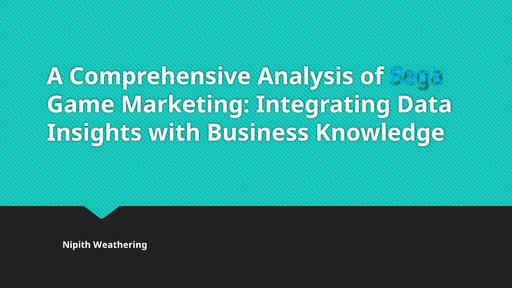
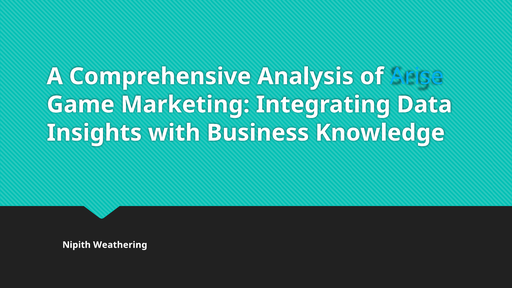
Rank: Rank -> Arise
